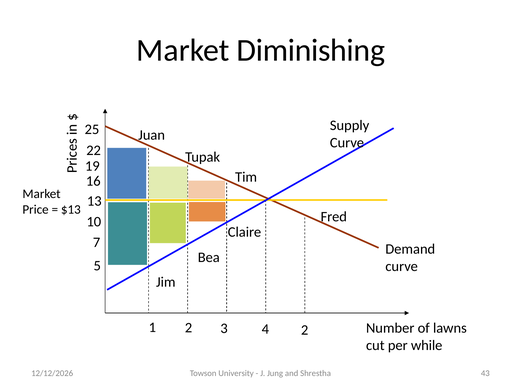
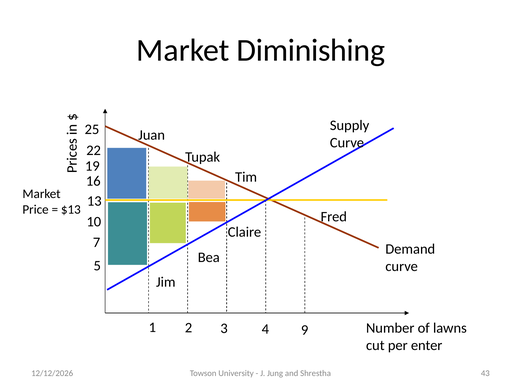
4 2: 2 -> 9
while: while -> enter
